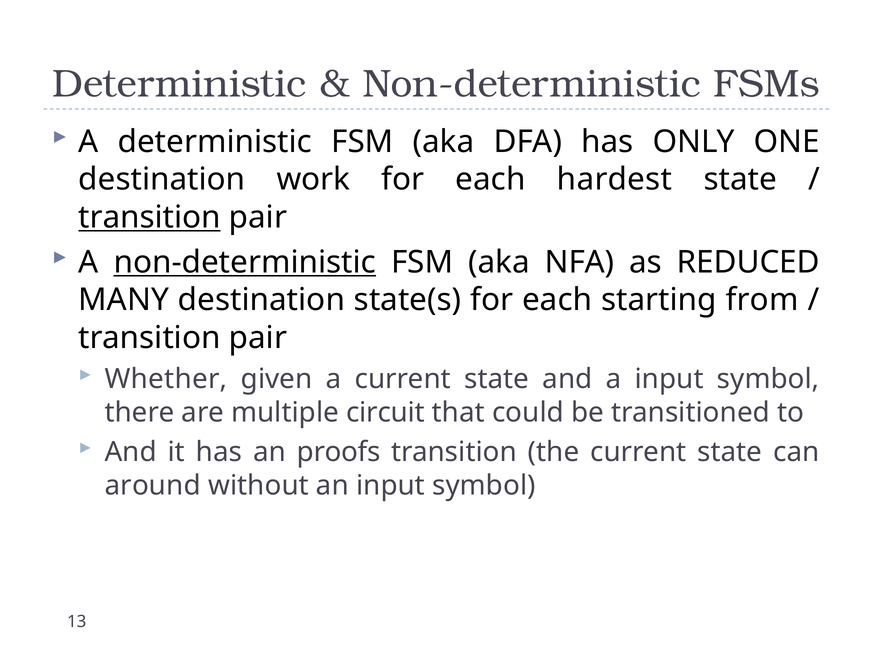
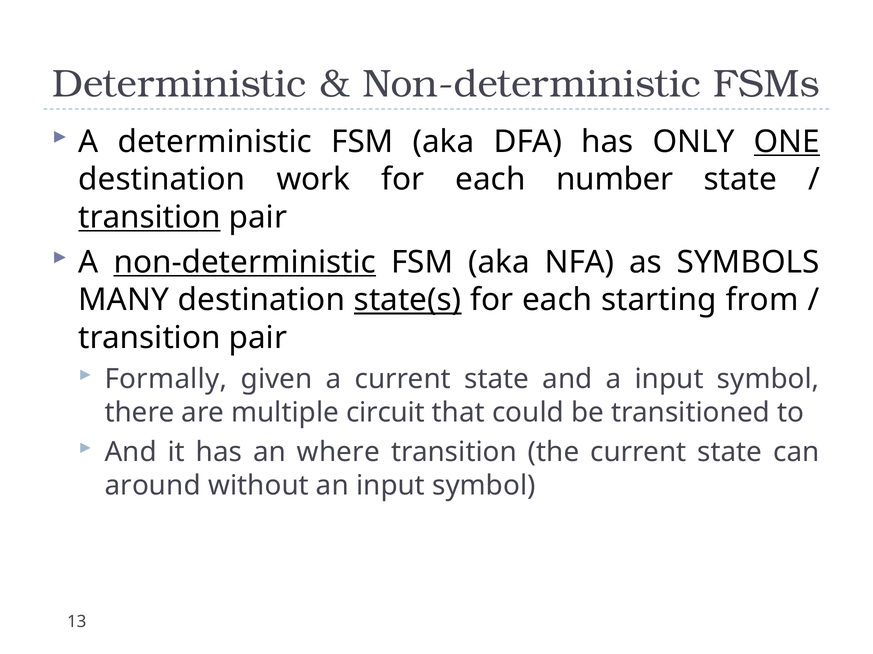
ONE underline: none -> present
hardest: hardest -> number
REDUCED: REDUCED -> SYMBOLS
state(s underline: none -> present
Whether: Whether -> Formally
proofs: proofs -> where
